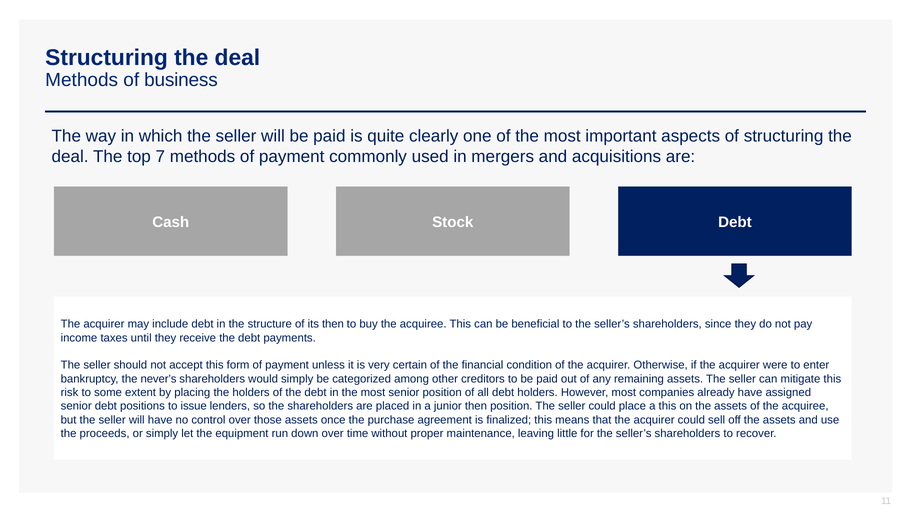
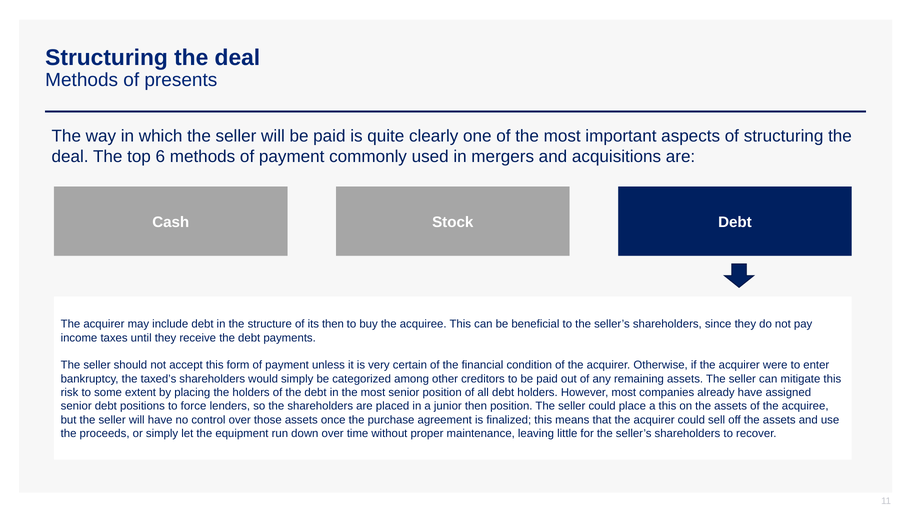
business: business -> presents
7: 7 -> 6
never’s: never’s -> taxed’s
issue: issue -> force
